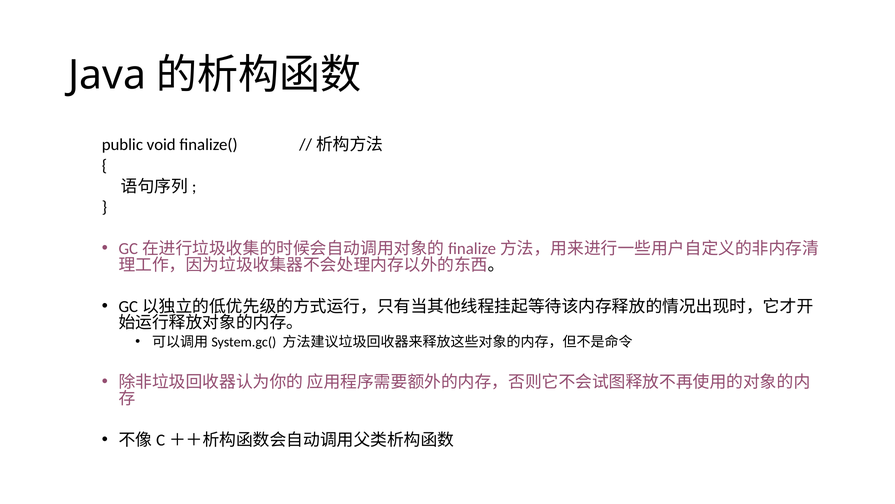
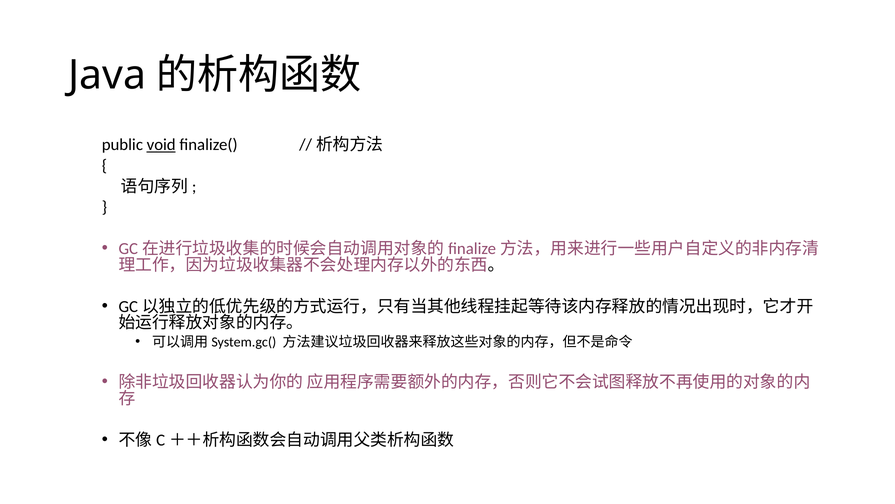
void underline: none -> present
